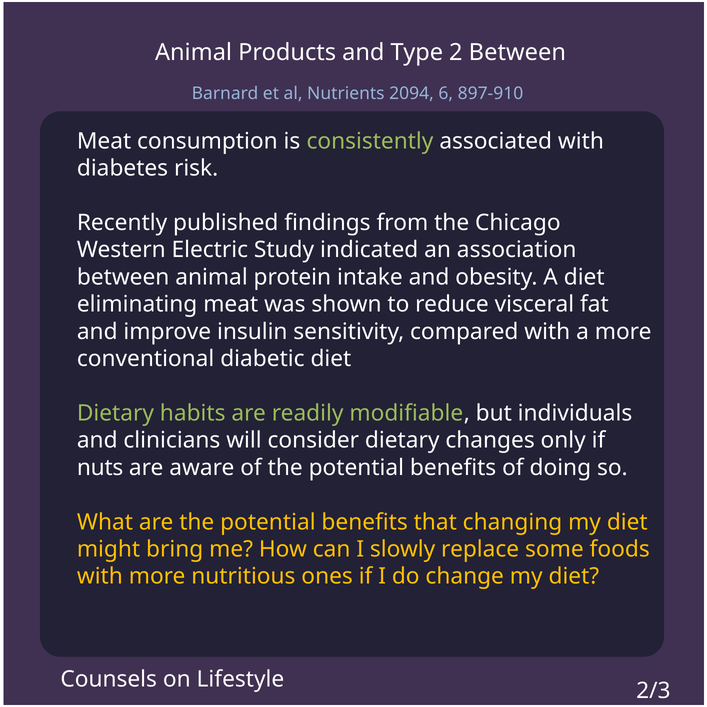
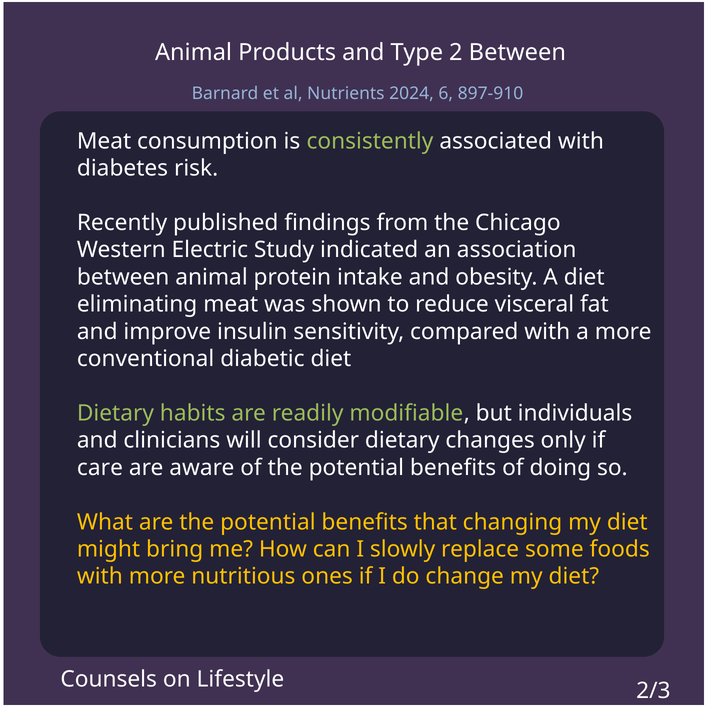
2094: 2094 -> 2024
nuts: nuts -> care
